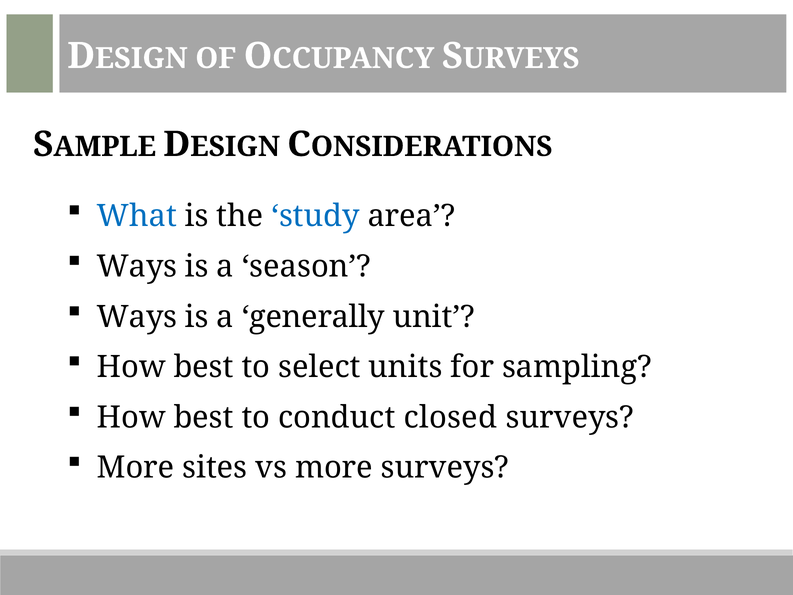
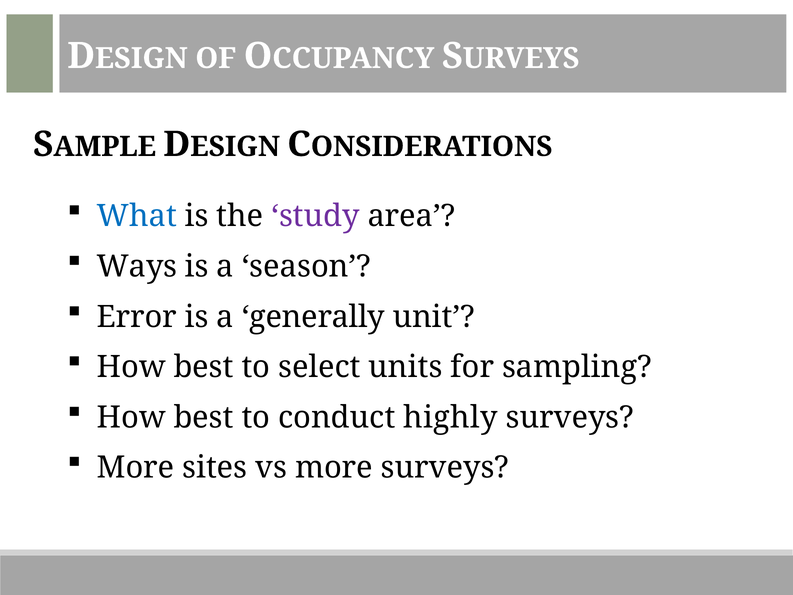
study colour: blue -> purple
Ways at (137, 317): Ways -> Error
closed: closed -> highly
